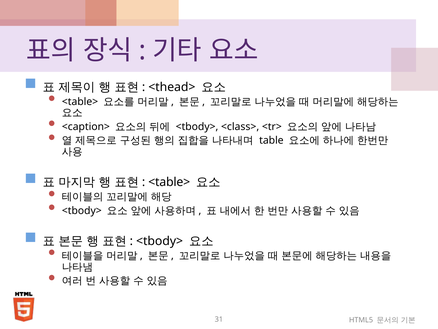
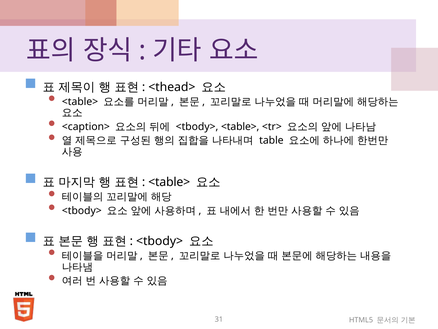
<tbody> <class>: <class> -> <table>
